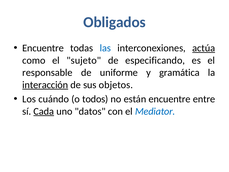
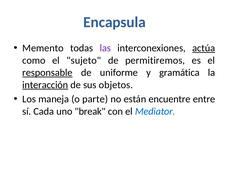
Obligados: Obligados -> Encapsula
Encuentre at (43, 48): Encuentre -> Memento
las colour: blue -> purple
especificando: especificando -> permitiremos
responsable underline: none -> present
cuándo: cuándo -> maneja
todos: todos -> parte
Cada underline: present -> none
datos: datos -> break
